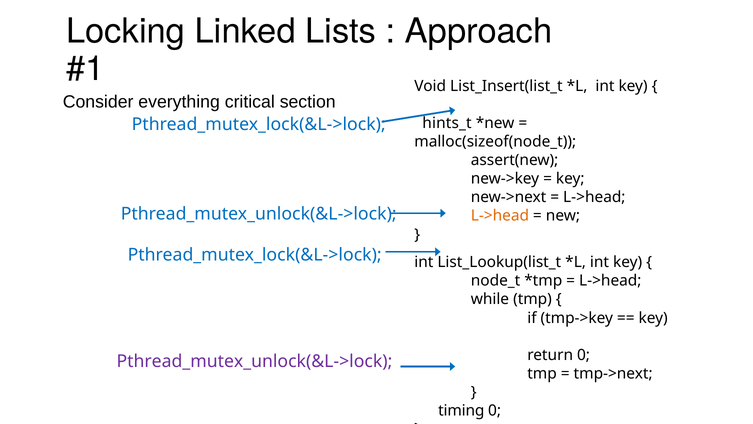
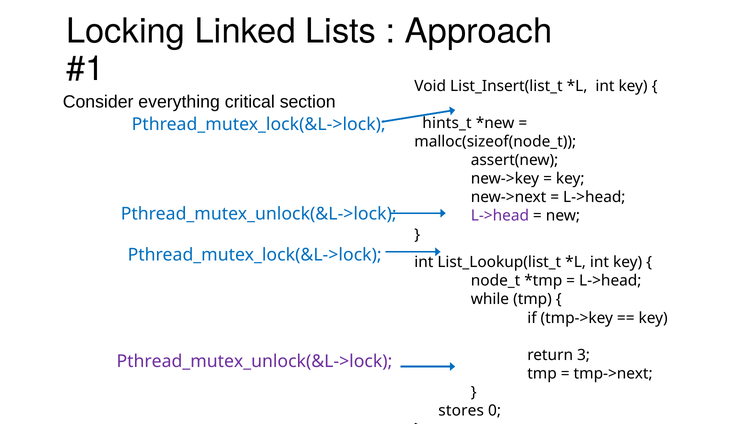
L->head at (500, 216) colour: orange -> purple
return 0: 0 -> 3
timing: timing -> stores
